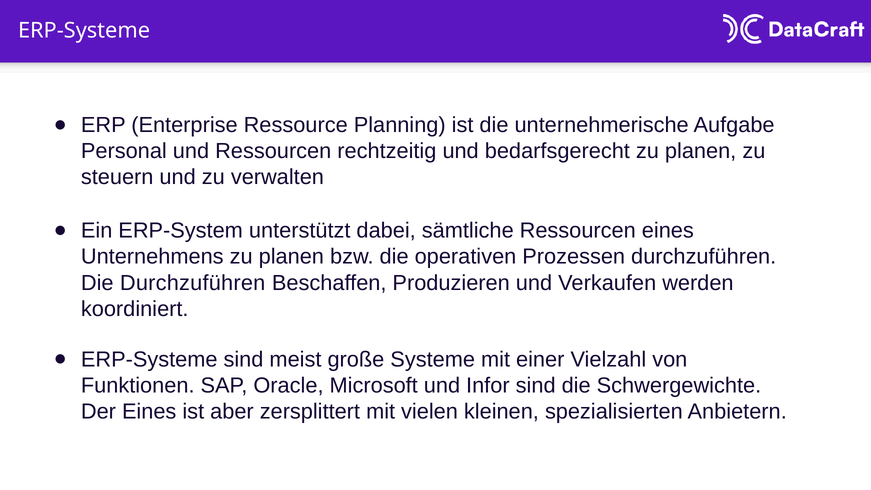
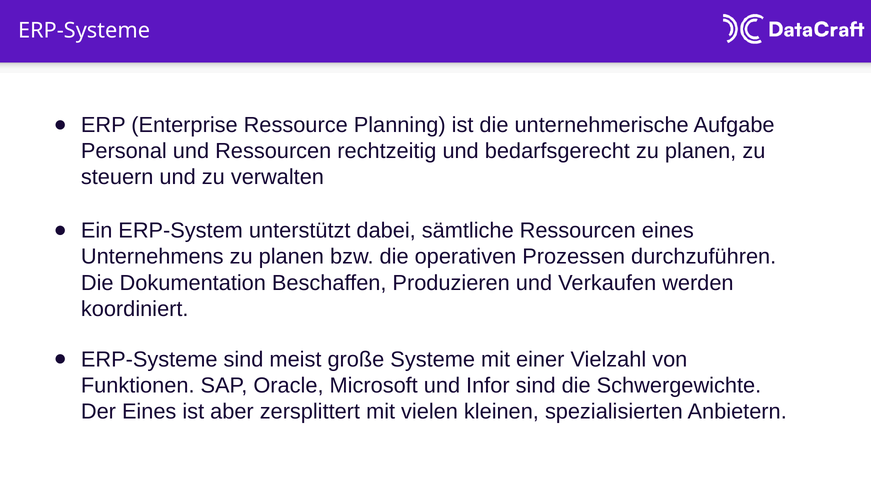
Die Durchzuführen: Durchzuführen -> Dokumentation
